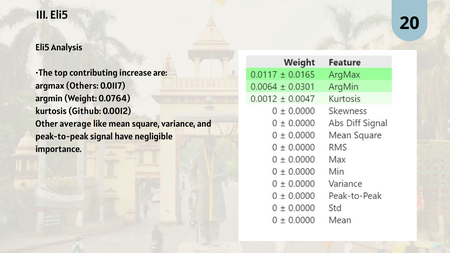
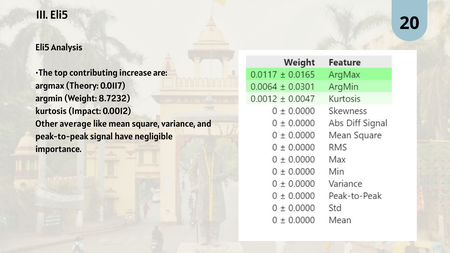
Others: Others -> Theory
0.0764: 0.0764 -> 8.7232
Github: Github -> Impact
